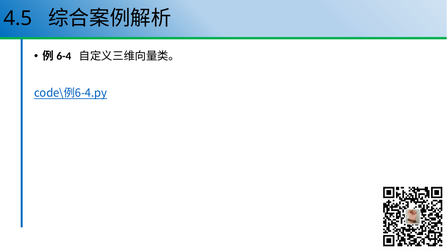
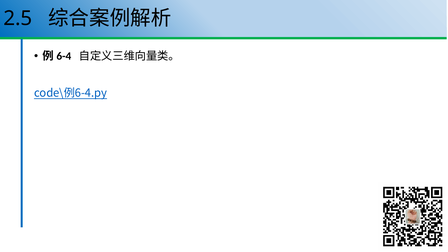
4.5: 4.5 -> 2.5
